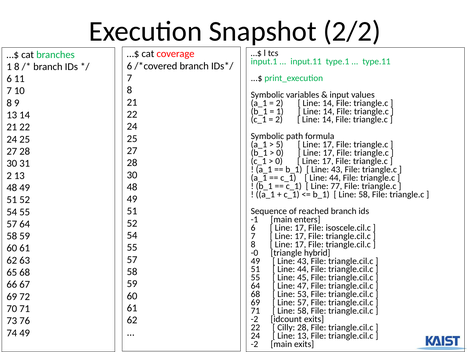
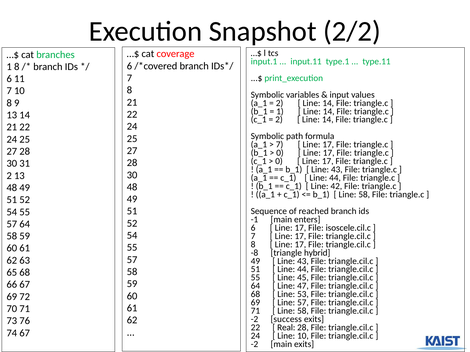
5 at (280, 145): 5 -> 7
77: 77 -> 42
-0: -0 -> -8
idcount: idcount -> success
Cilly: Cilly -> Real
74 49: 49 -> 67
Line 13: 13 -> 10
